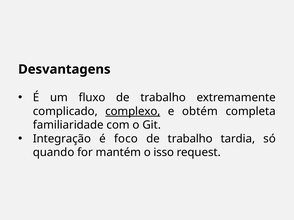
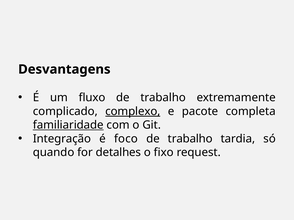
obtém: obtém -> pacote
familiaridade underline: none -> present
mantém: mantém -> detalhes
isso: isso -> fixo
